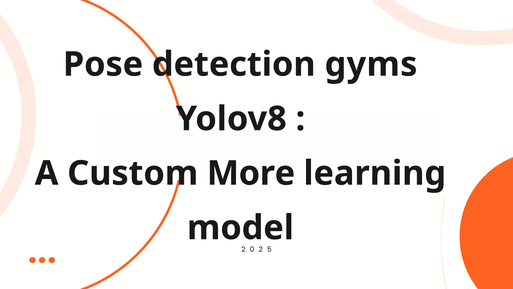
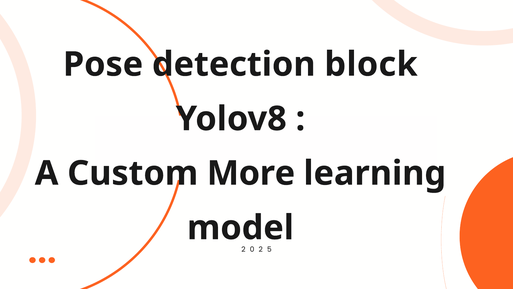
gyms: gyms -> block
